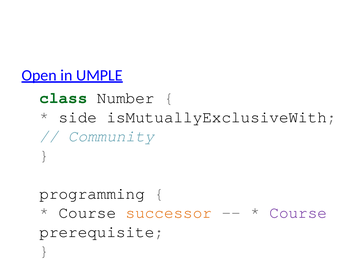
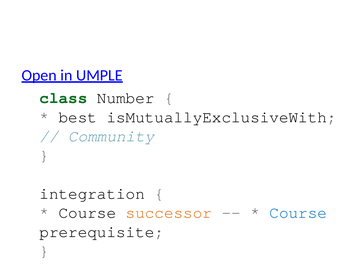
side: side -> best
programming: programming -> integration
Course at (298, 213) colour: purple -> blue
